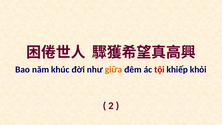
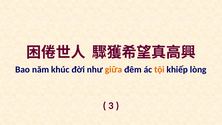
tội colour: red -> orange
khỏi: khỏi -> lòng
2: 2 -> 3
